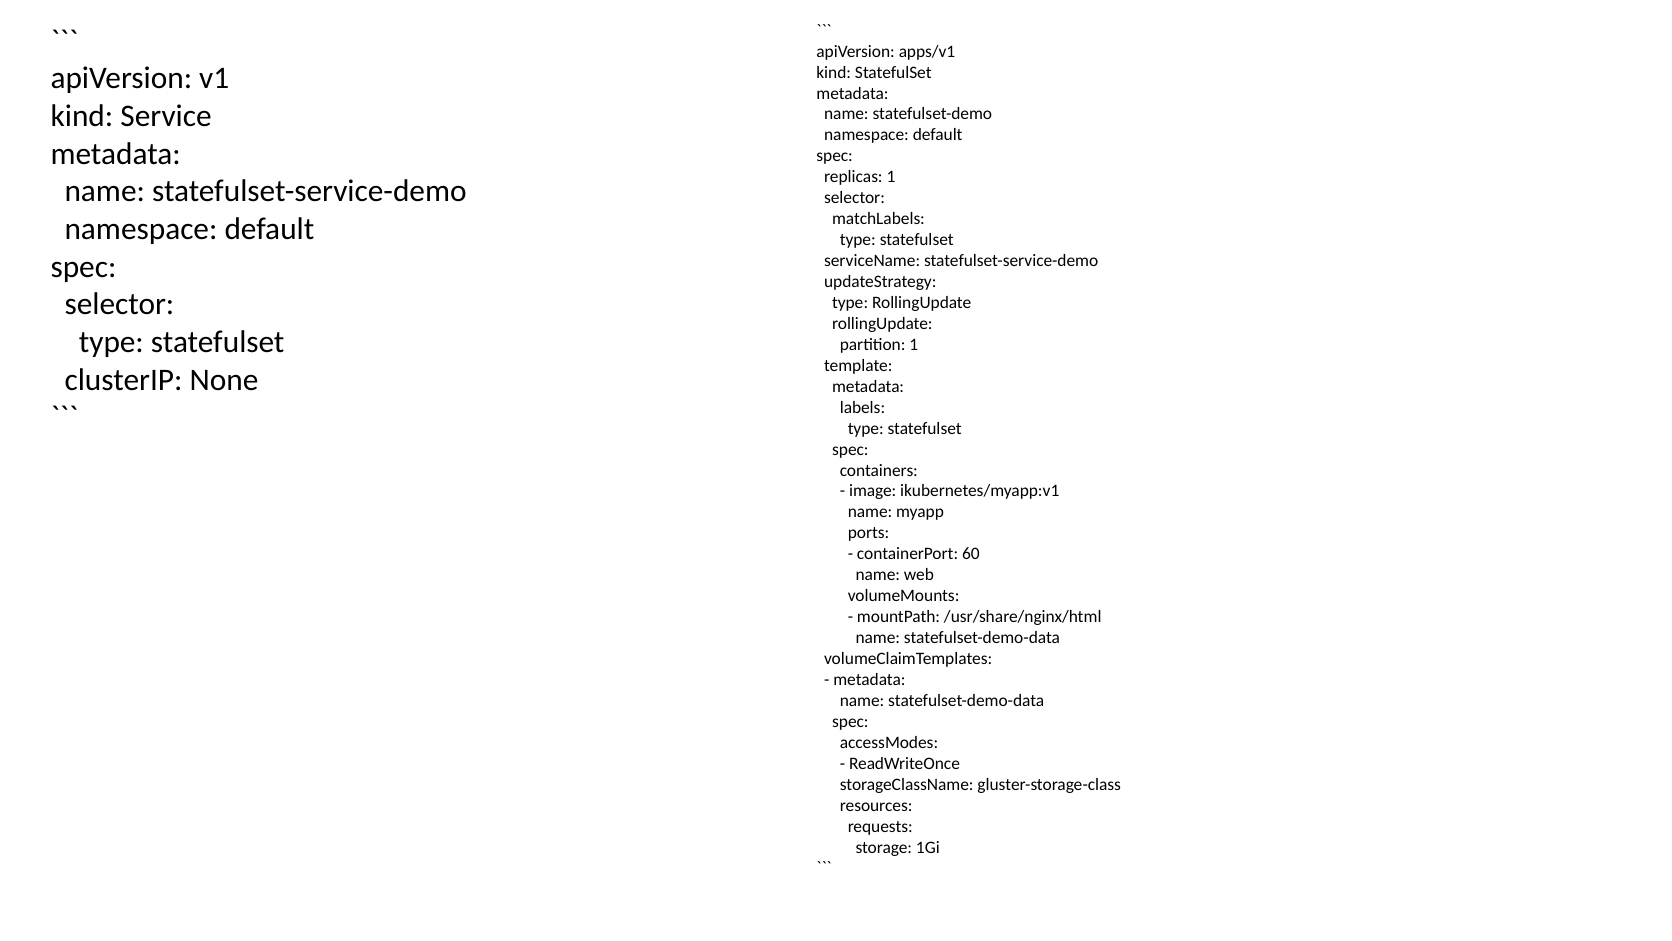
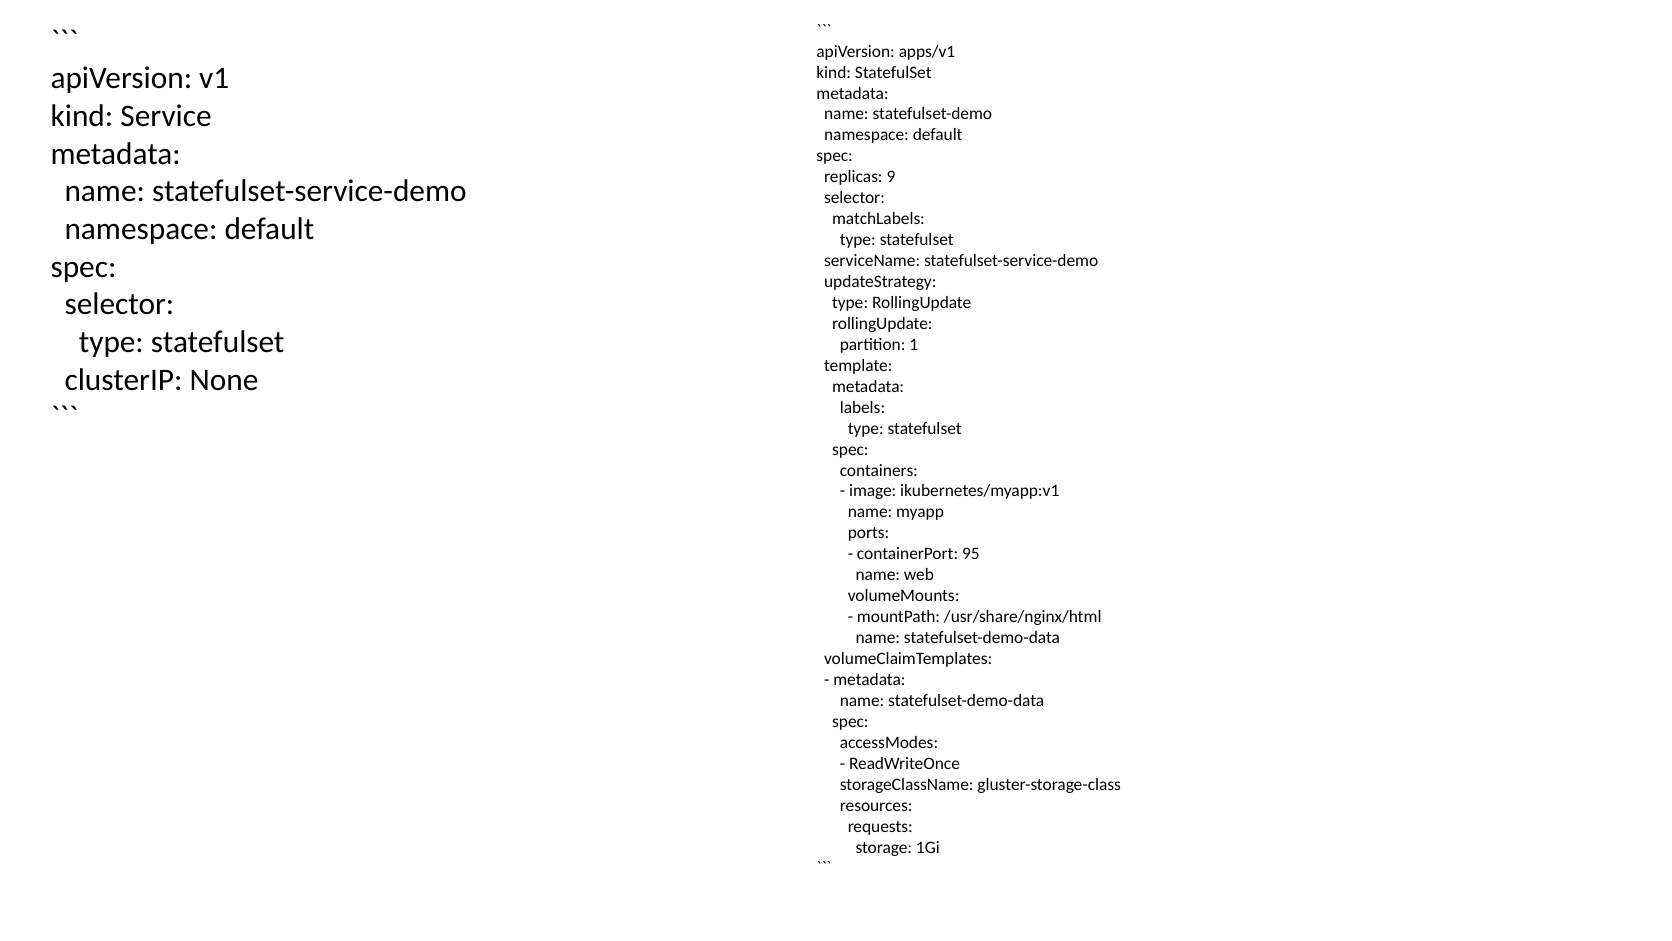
replicas 1: 1 -> 9
60: 60 -> 95
